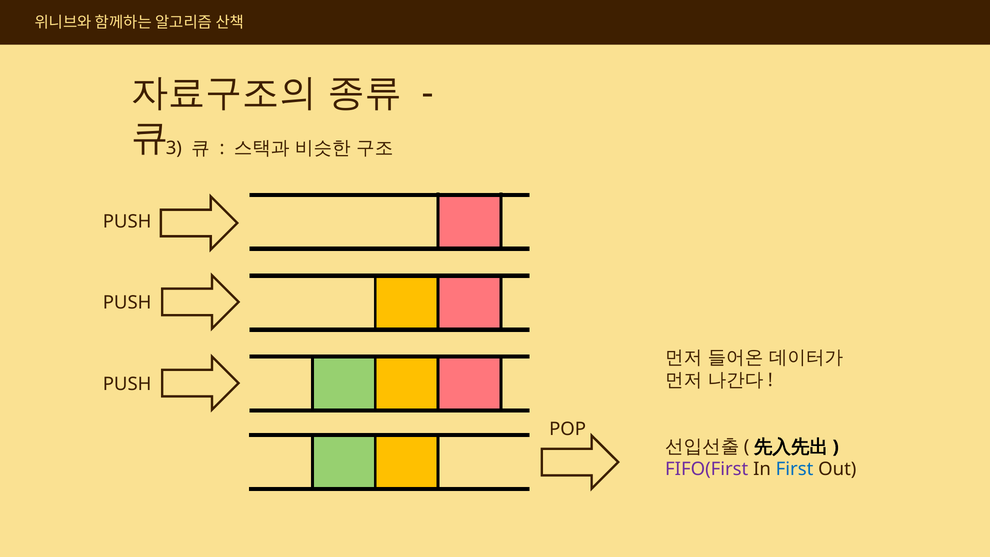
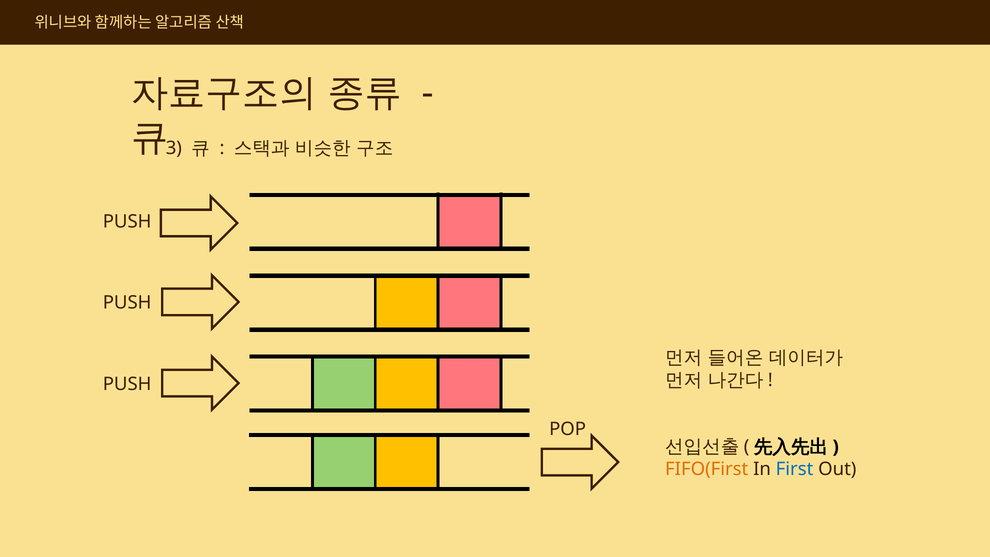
FIFO(First colour: purple -> orange
